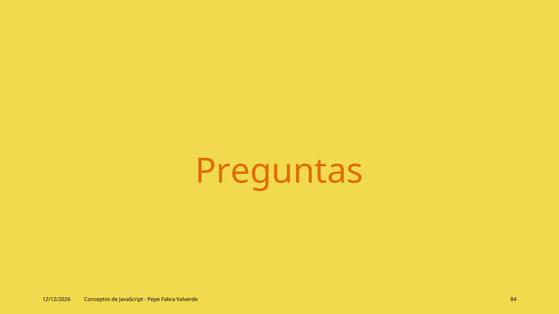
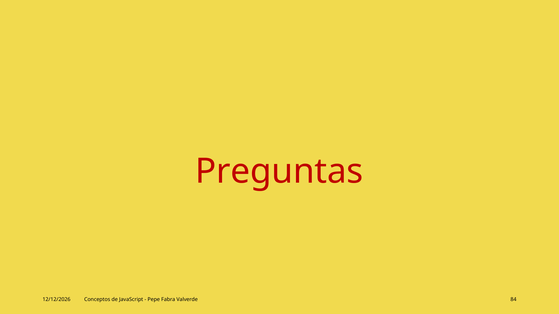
Preguntas colour: orange -> red
